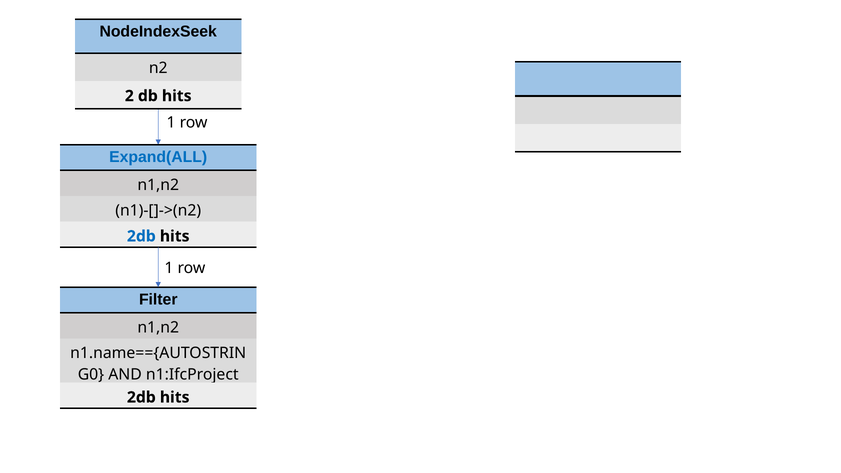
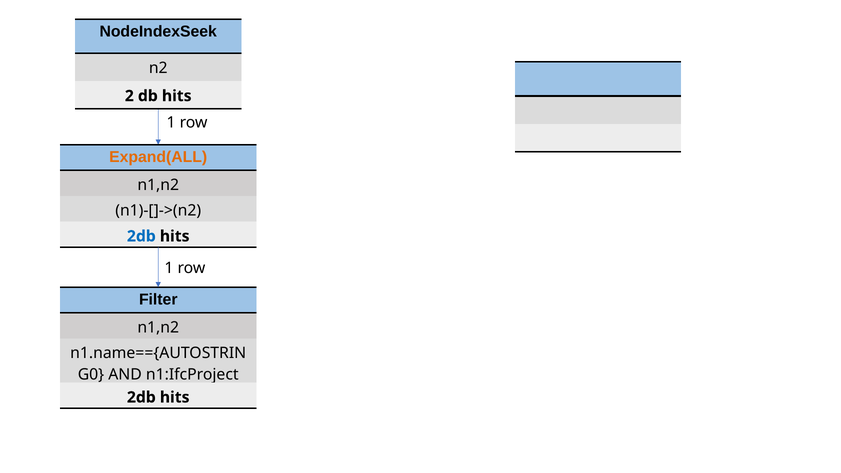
Expand(ALL colour: blue -> orange
